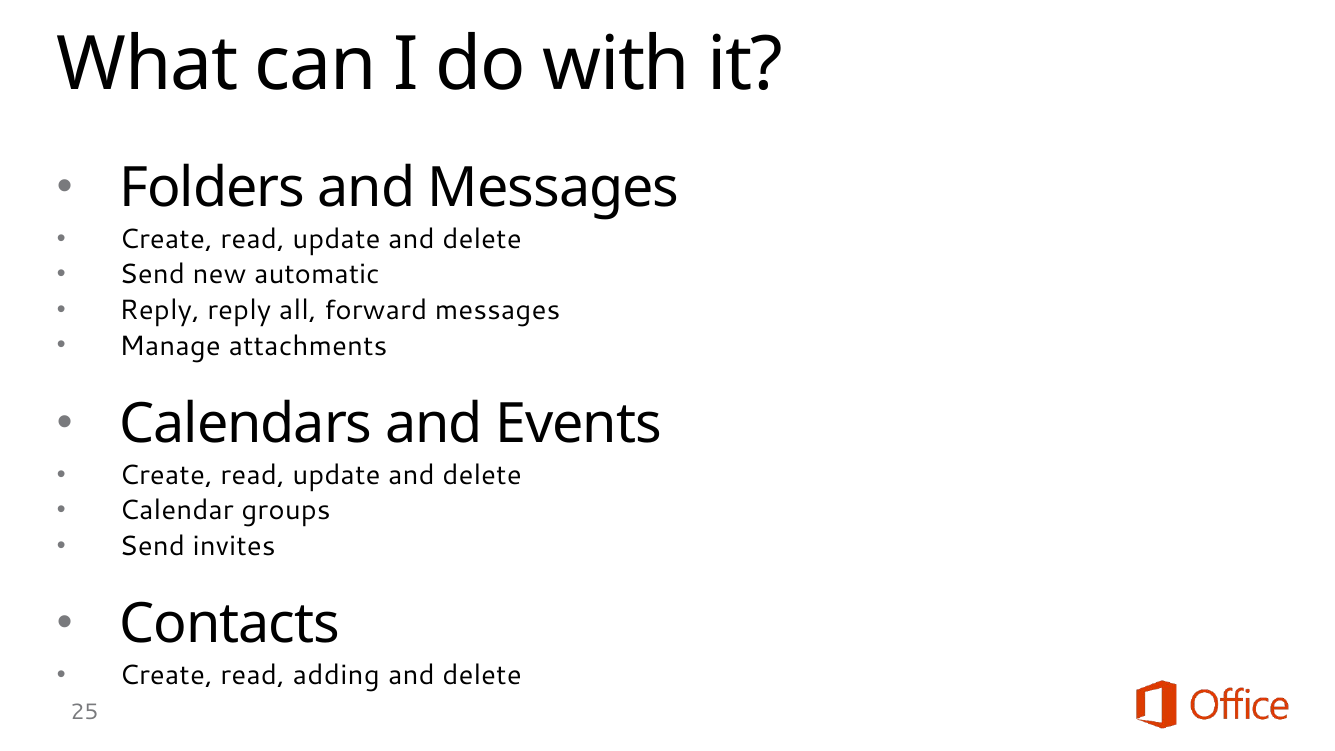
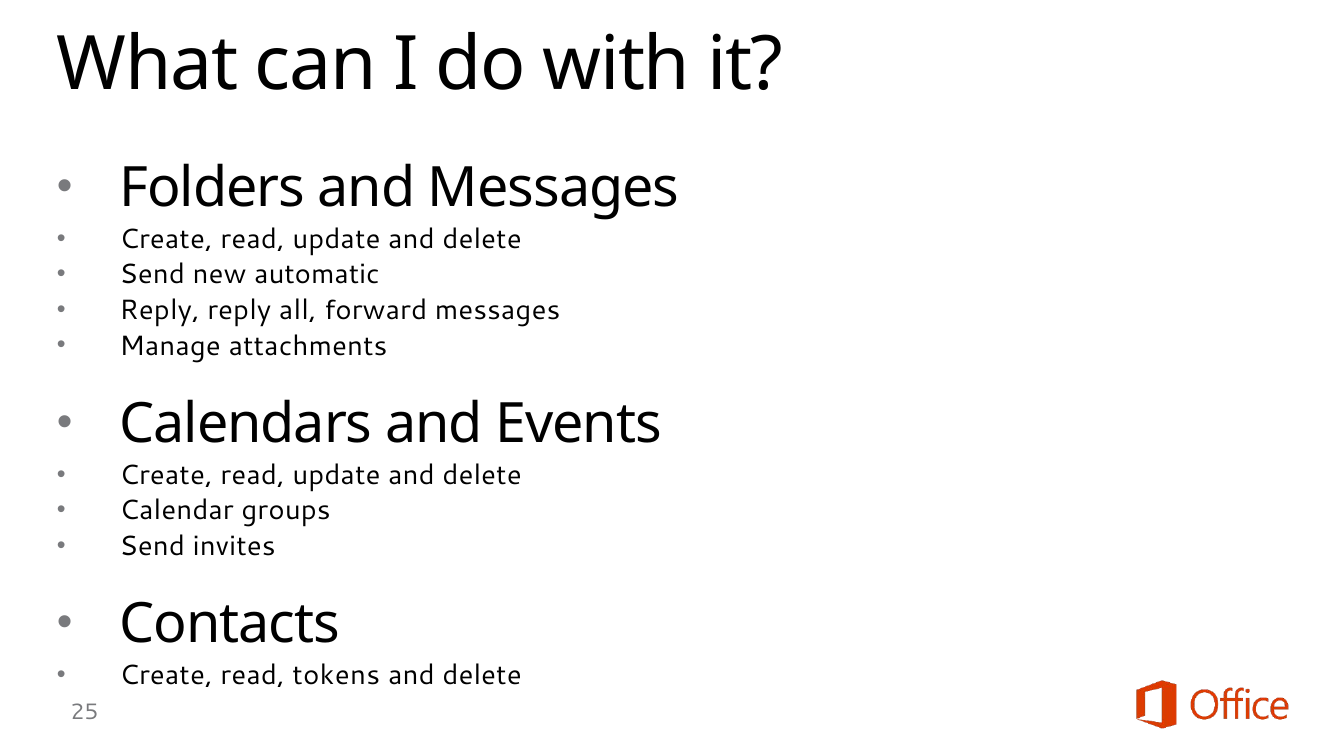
adding: adding -> tokens
